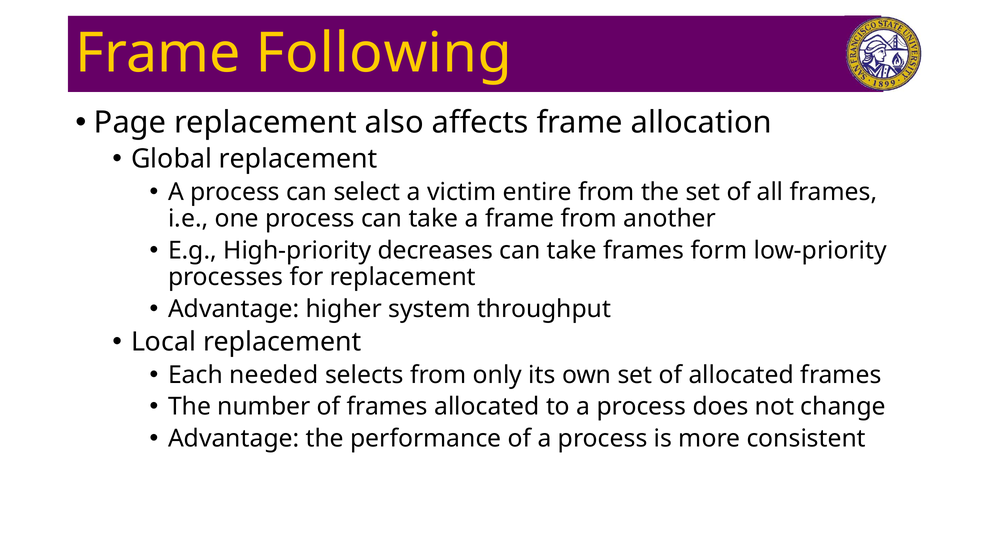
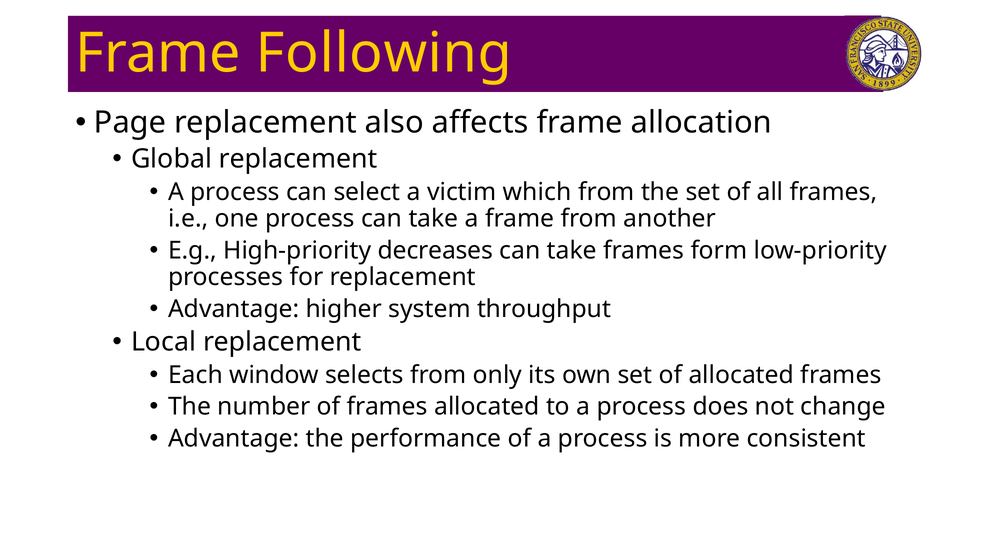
entire: entire -> which
needed: needed -> window
